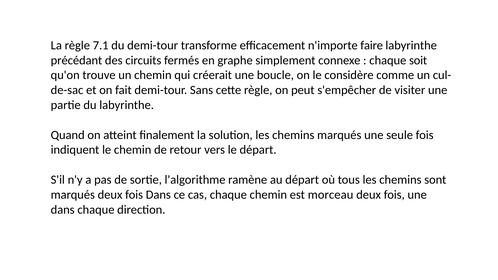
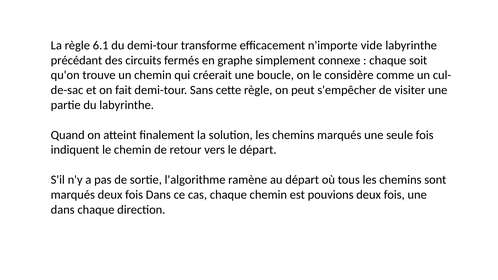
7.1: 7.1 -> 6.1
faire: faire -> vide
morceau: morceau -> pouvions
